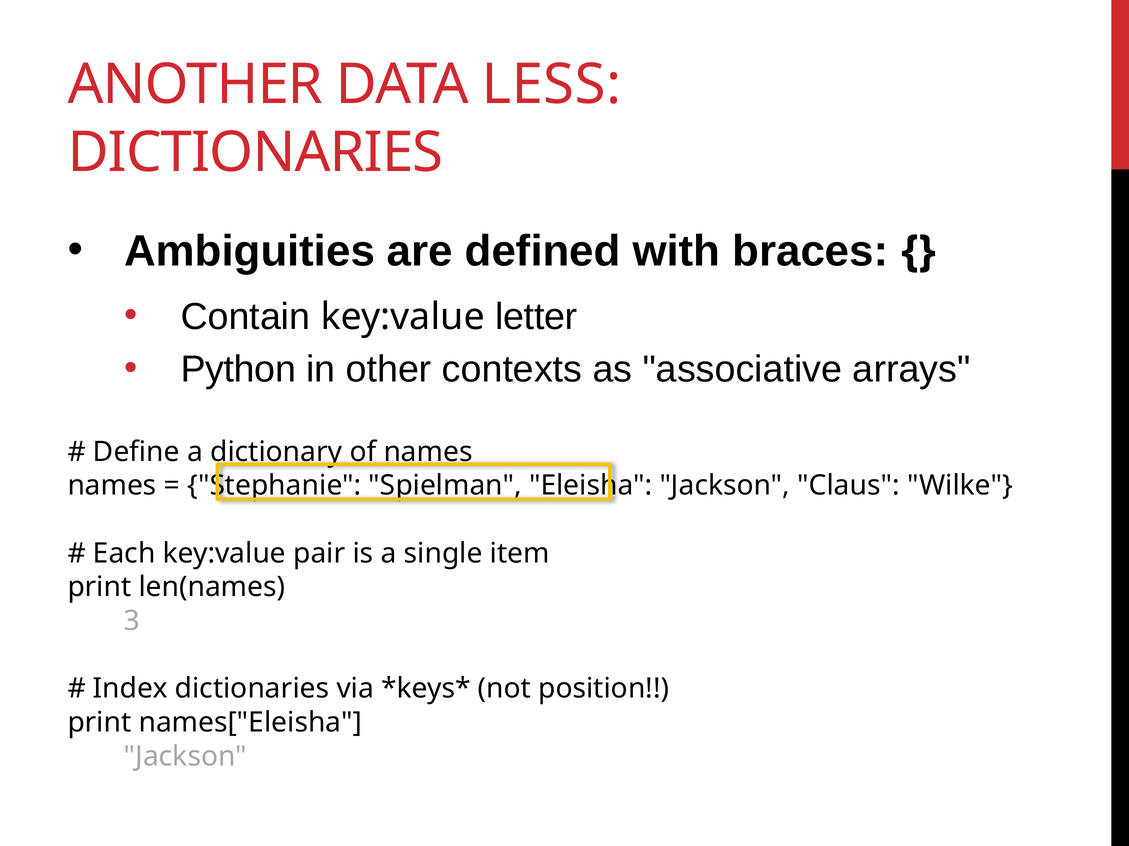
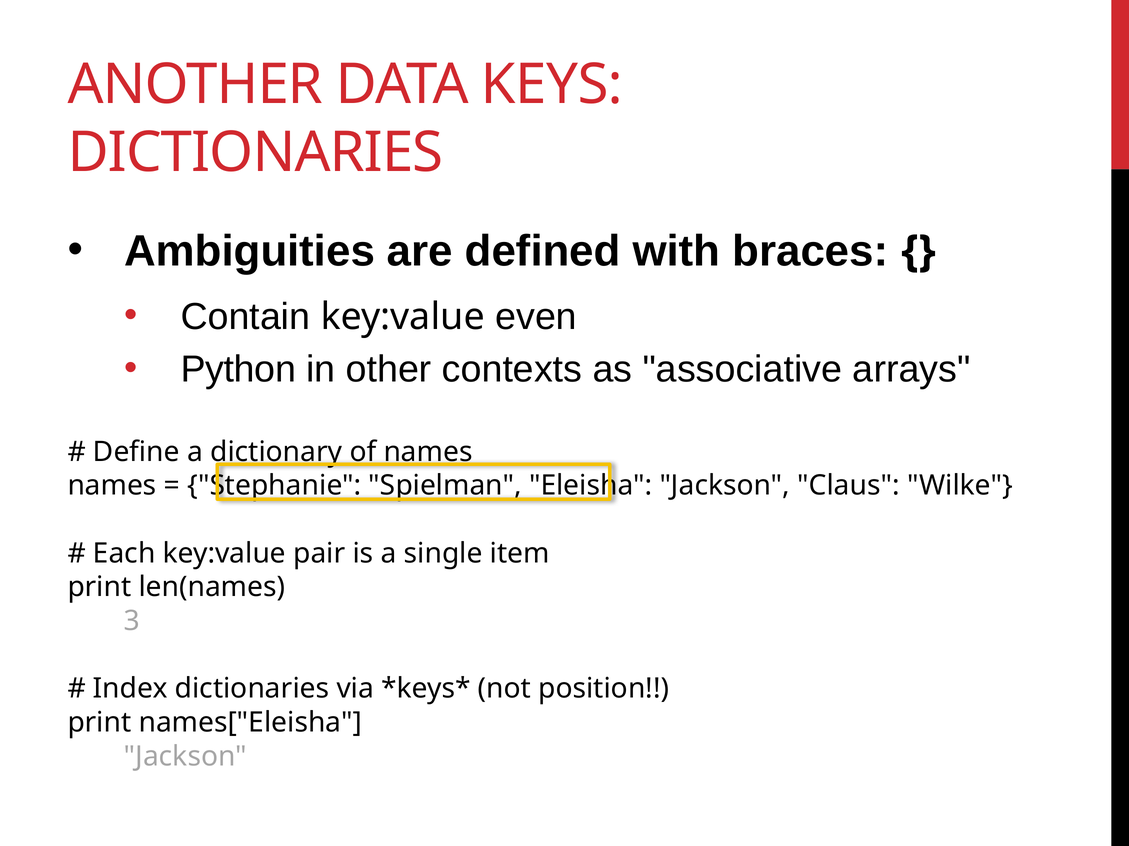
LESS: LESS -> KEYS
letter: letter -> even
